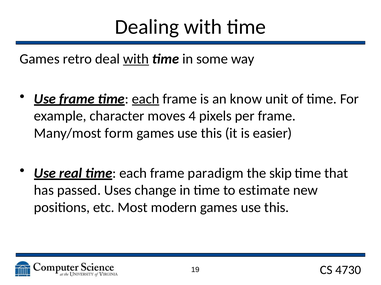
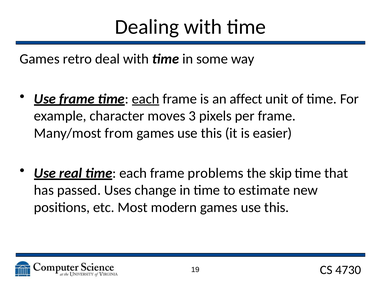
with at (136, 59) underline: present -> none
know: know -> affect
4: 4 -> 3
form: form -> from
paradigm: paradigm -> problems
